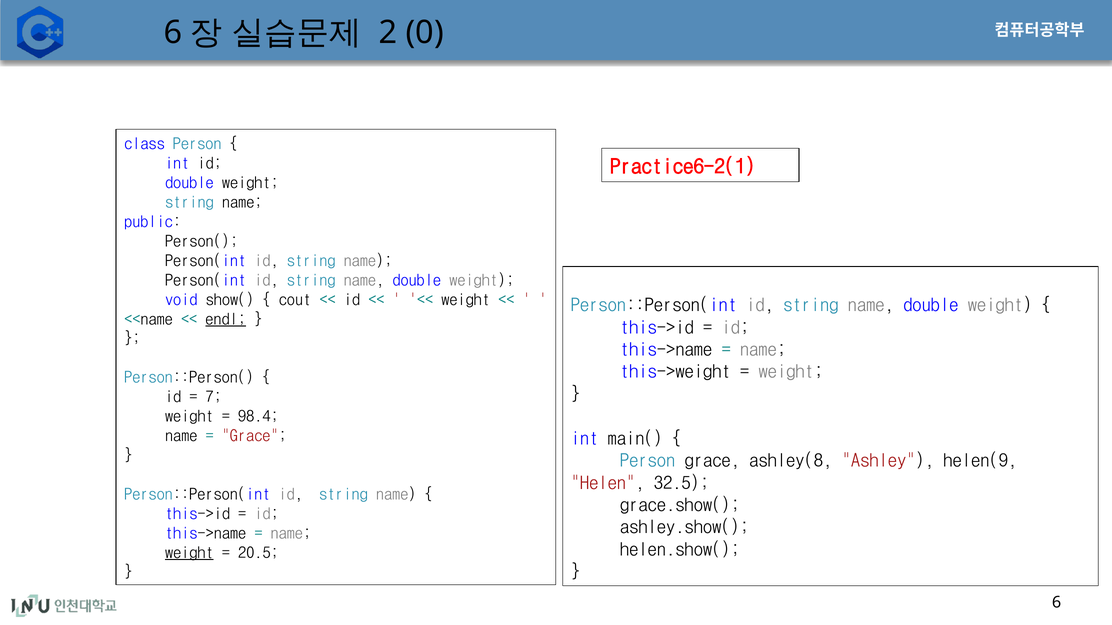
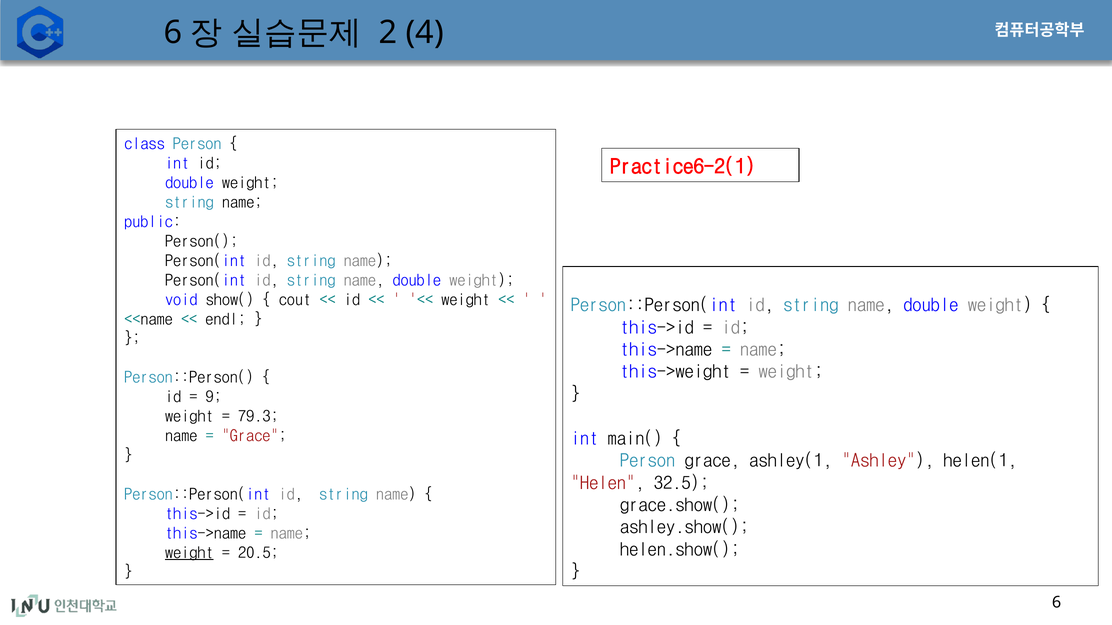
0: 0 -> 4
endl underline: present -> none
7: 7 -> 9
98.4: 98.4 -> 79.3
ashley(8: ashley(8 -> ashley(1
helen(9: helen(9 -> helen(1
